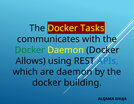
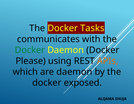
Allows: Allows -> Please
APIs colour: blue -> orange
building: building -> exposed
